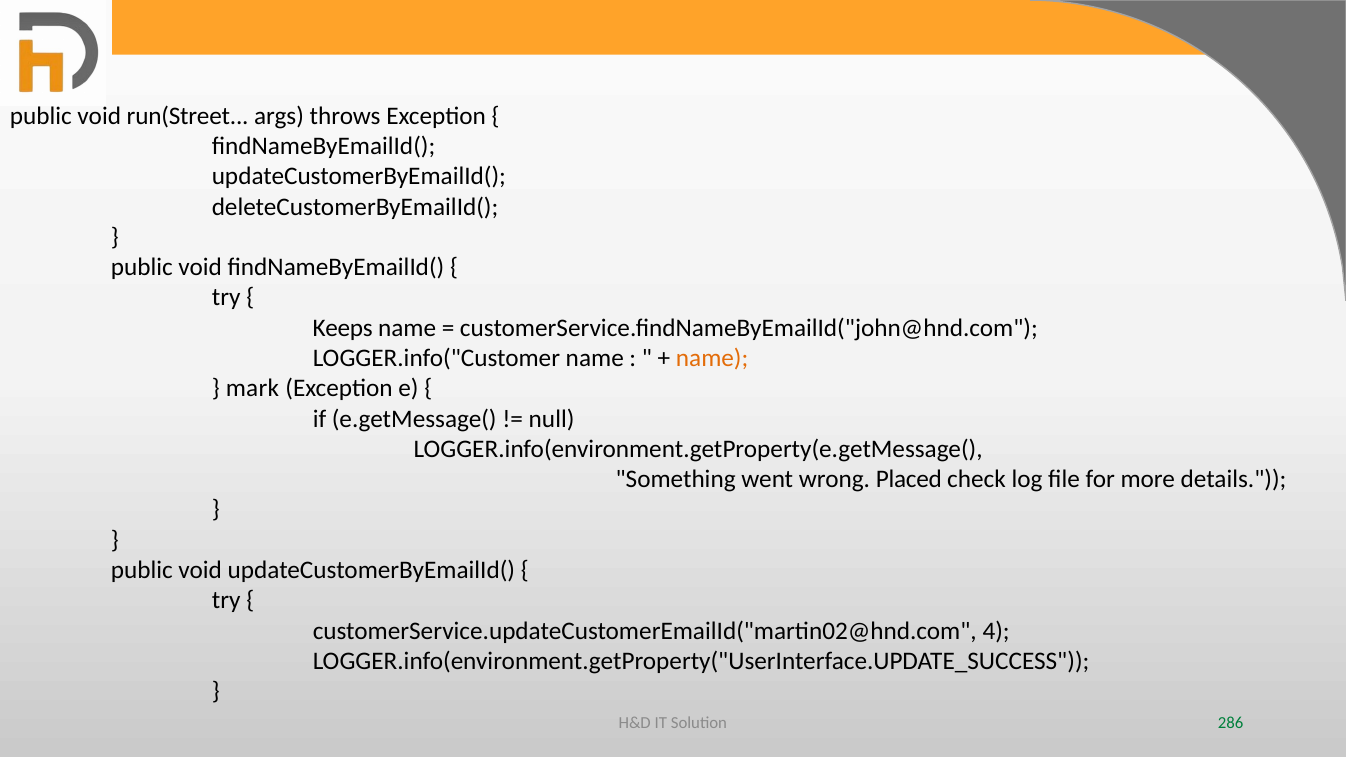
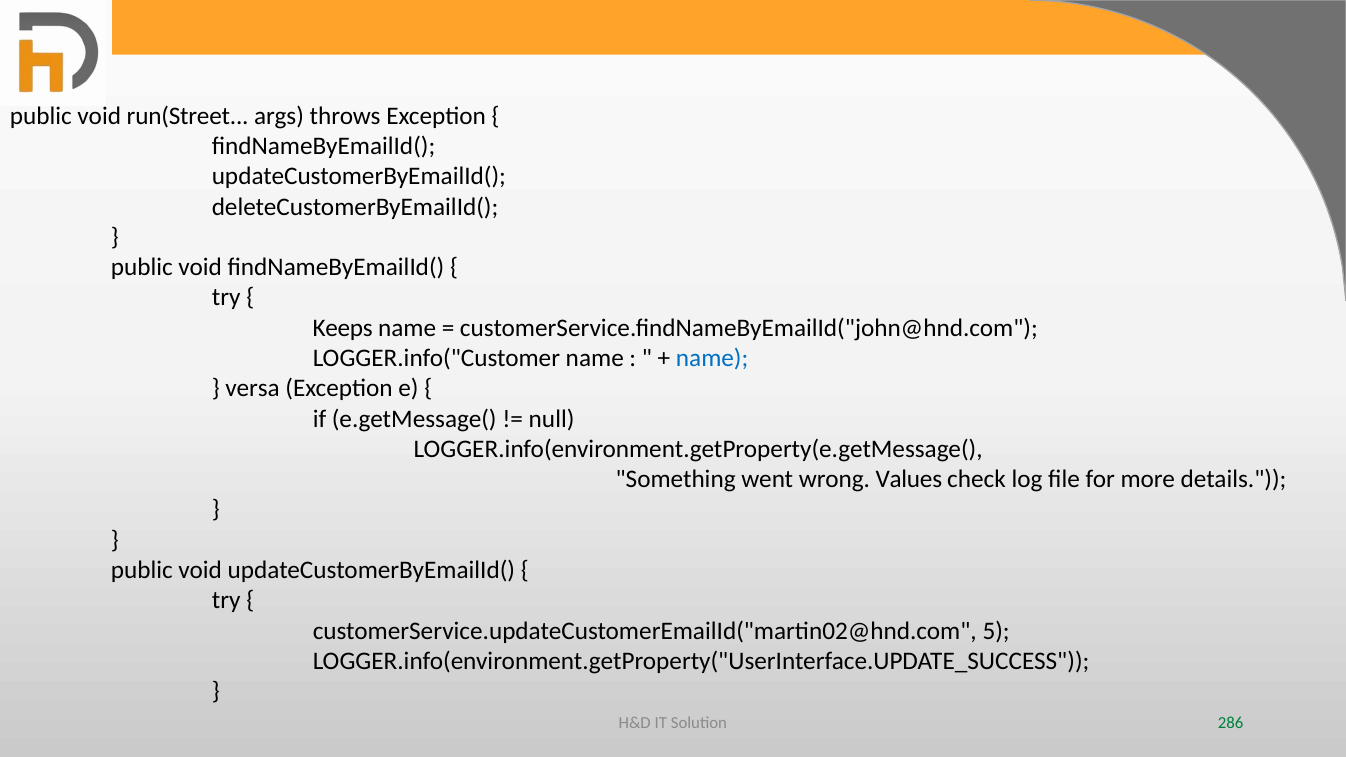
name at (712, 358) colour: orange -> blue
mark: mark -> versa
Placed: Placed -> Values
4: 4 -> 5
